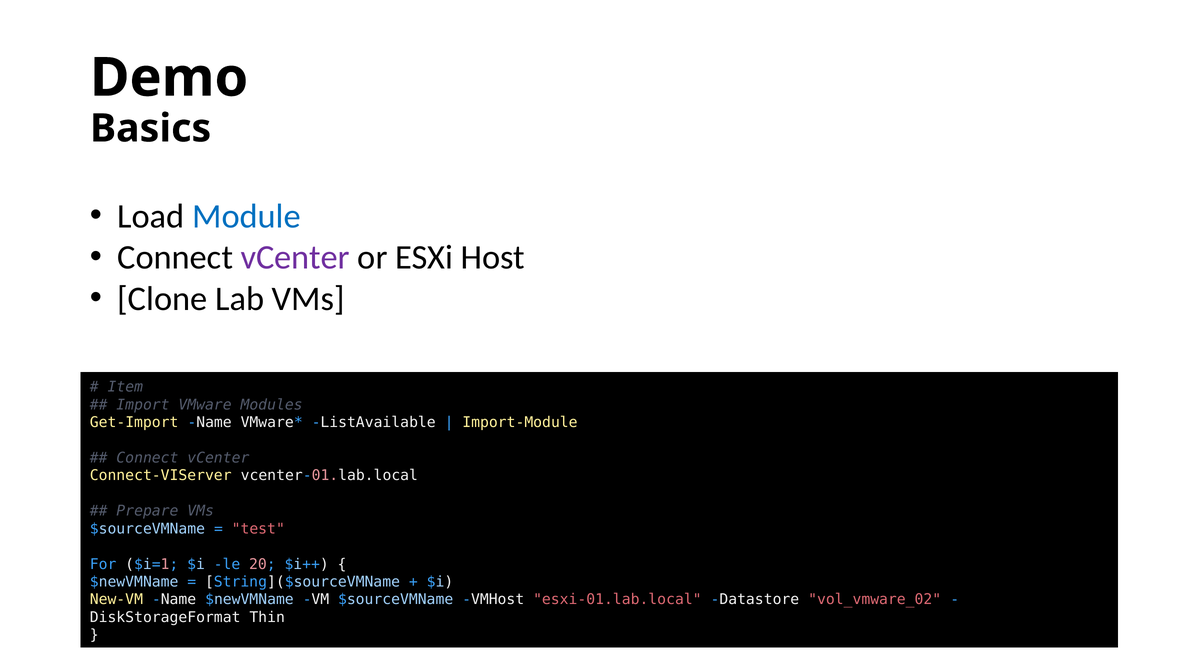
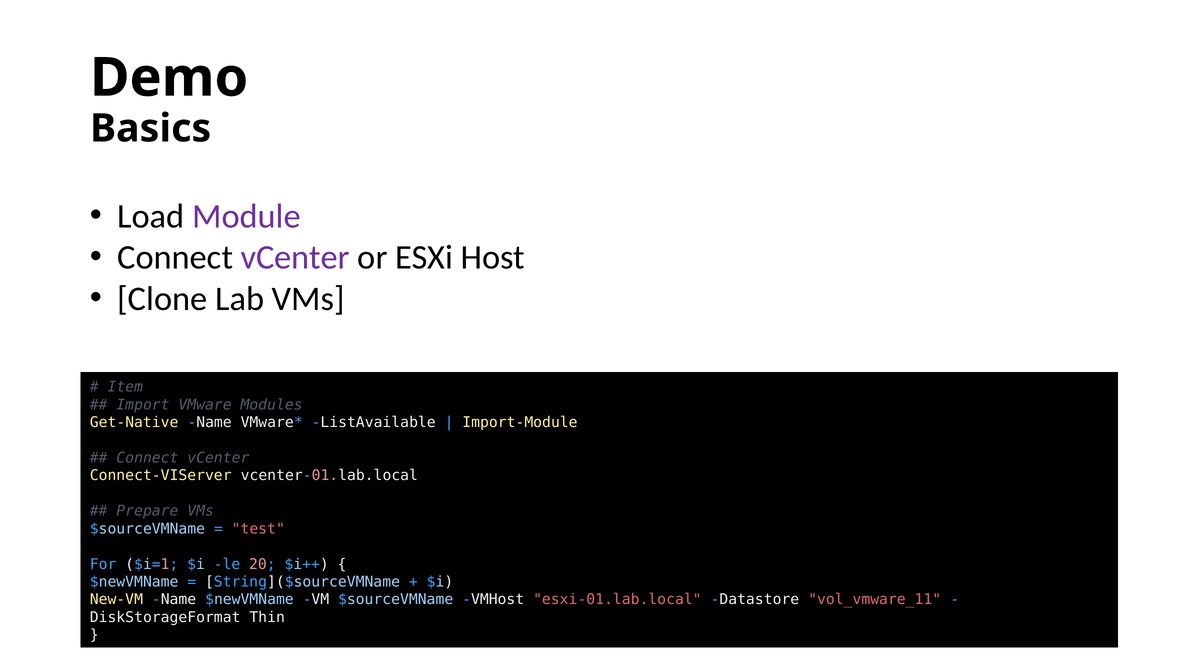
Module colour: blue -> purple
Get-Import: Get-Import -> Get-Native
vol_vmware_02: vol_vmware_02 -> vol_vmware_11
